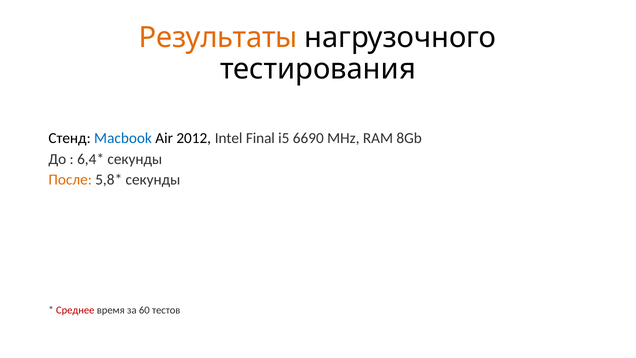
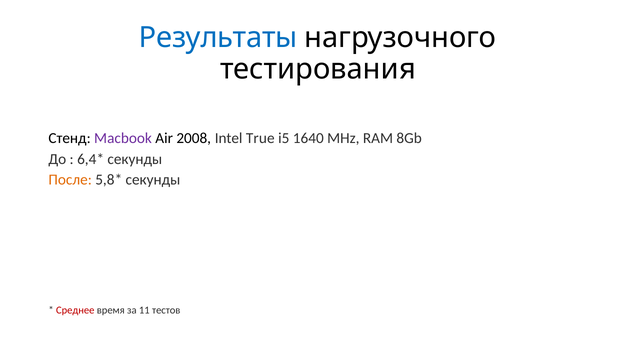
Результаты colour: orange -> blue
Macbook colour: blue -> purple
2012: 2012 -> 2008
Final: Final -> True
6690: 6690 -> 1640
60: 60 -> 11
